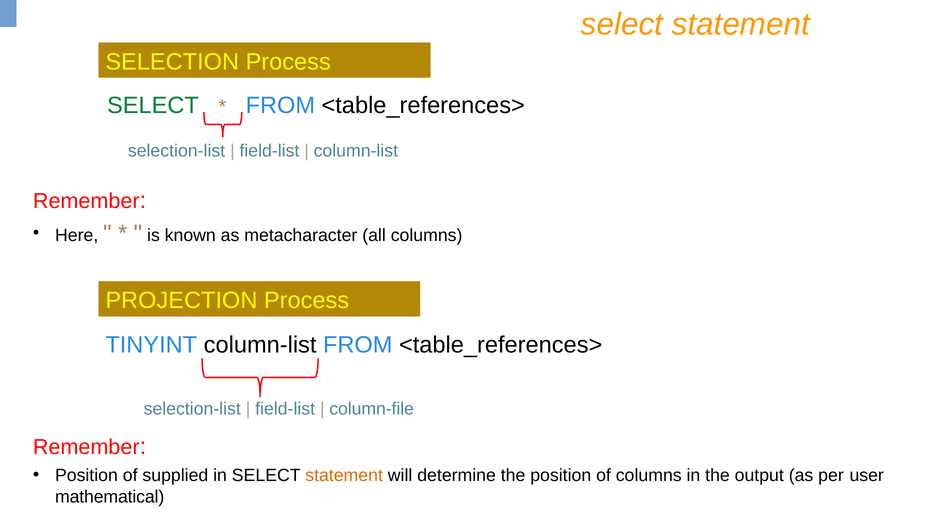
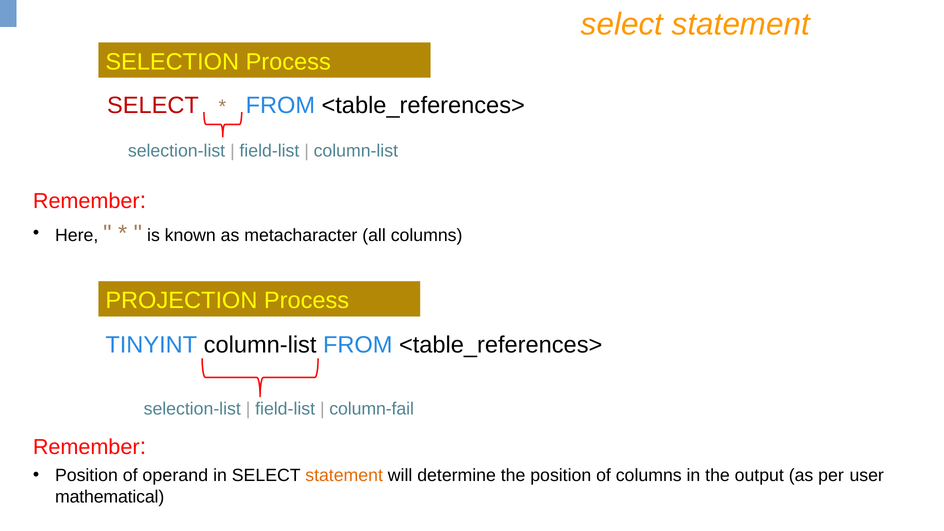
SELECT at (153, 105) colour: green -> red
column-file: column-file -> column-fail
supplied: supplied -> operand
